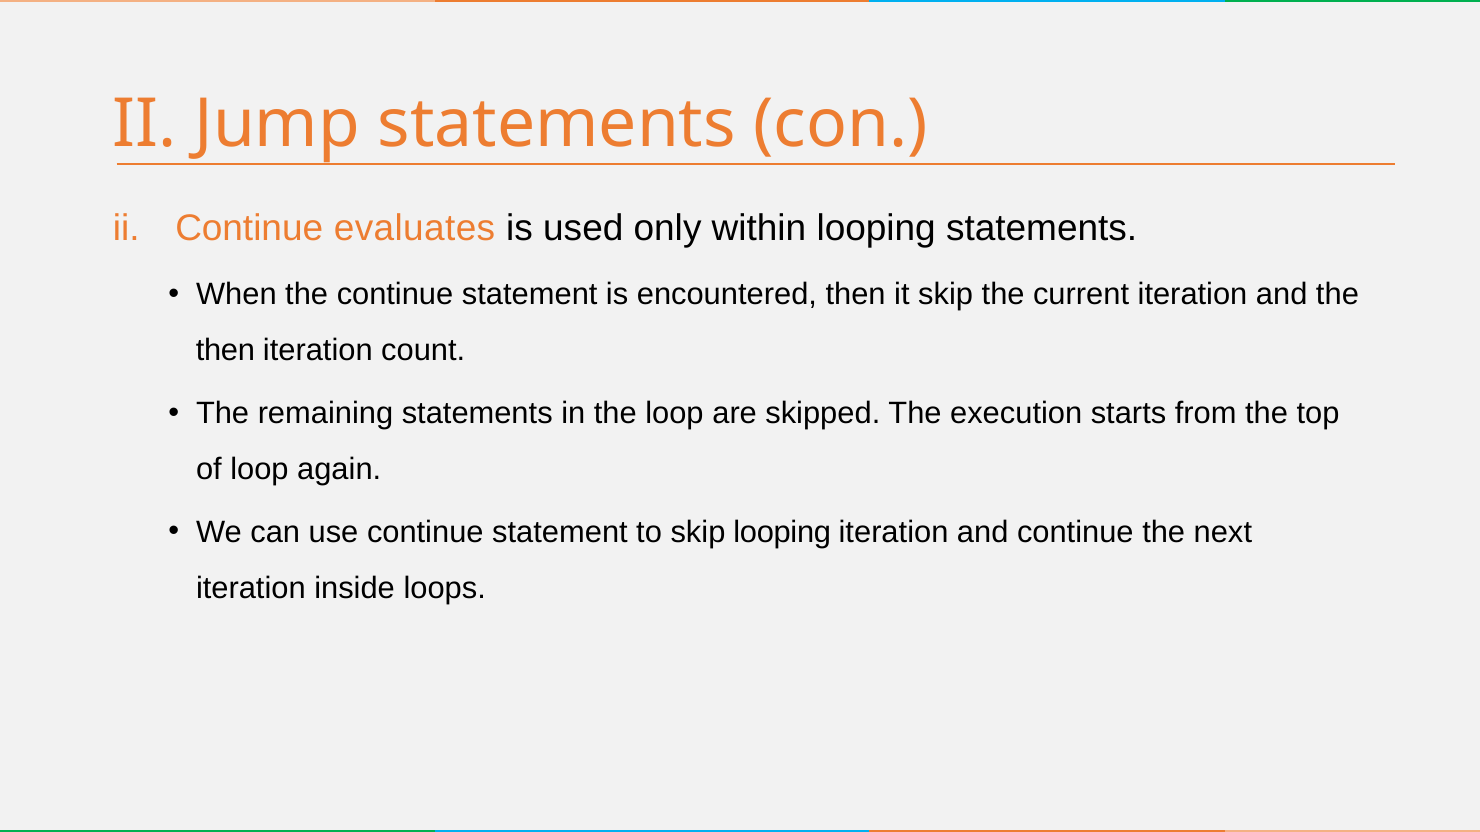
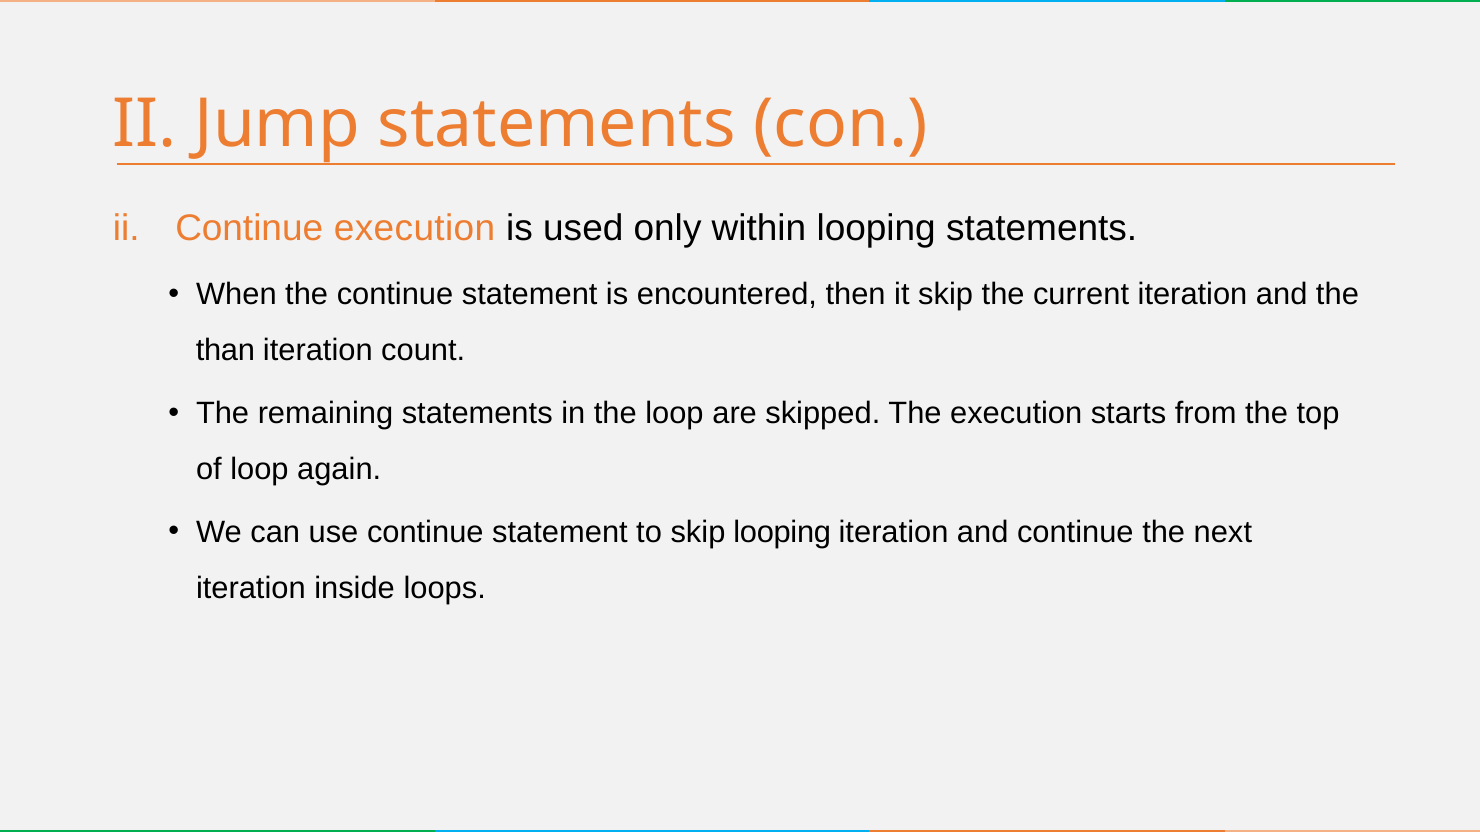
Continue evaluates: evaluates -> execution
then at (225, 351): then -> than
